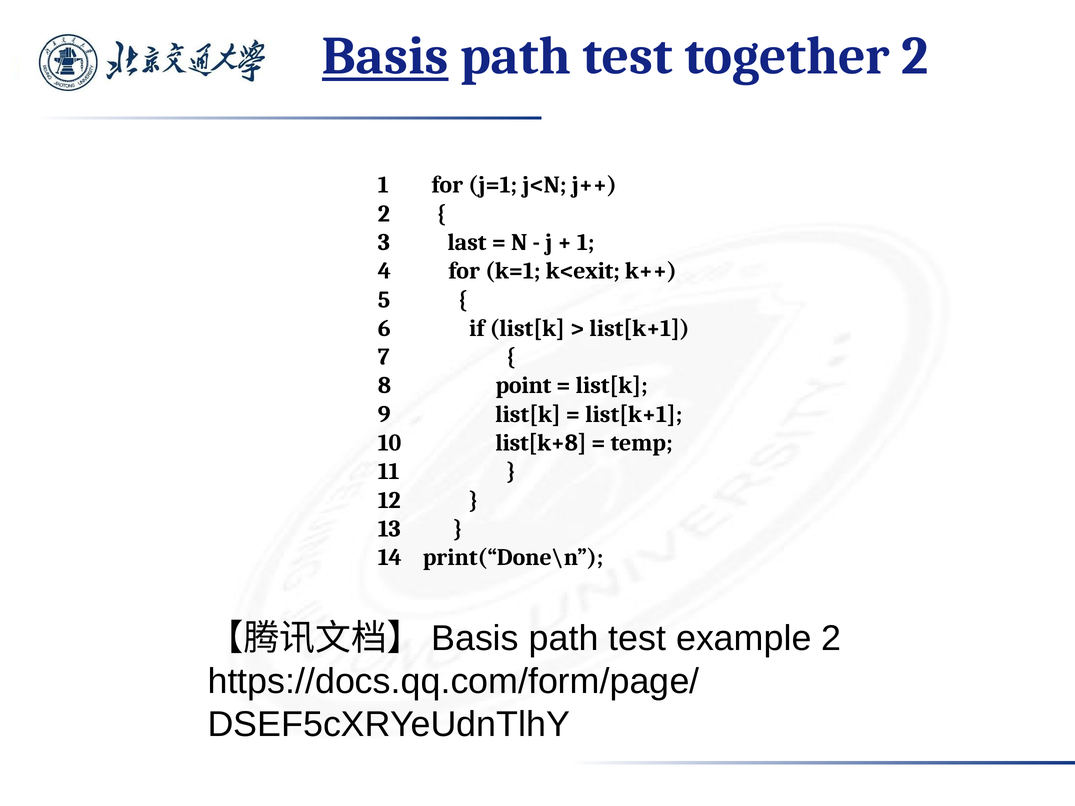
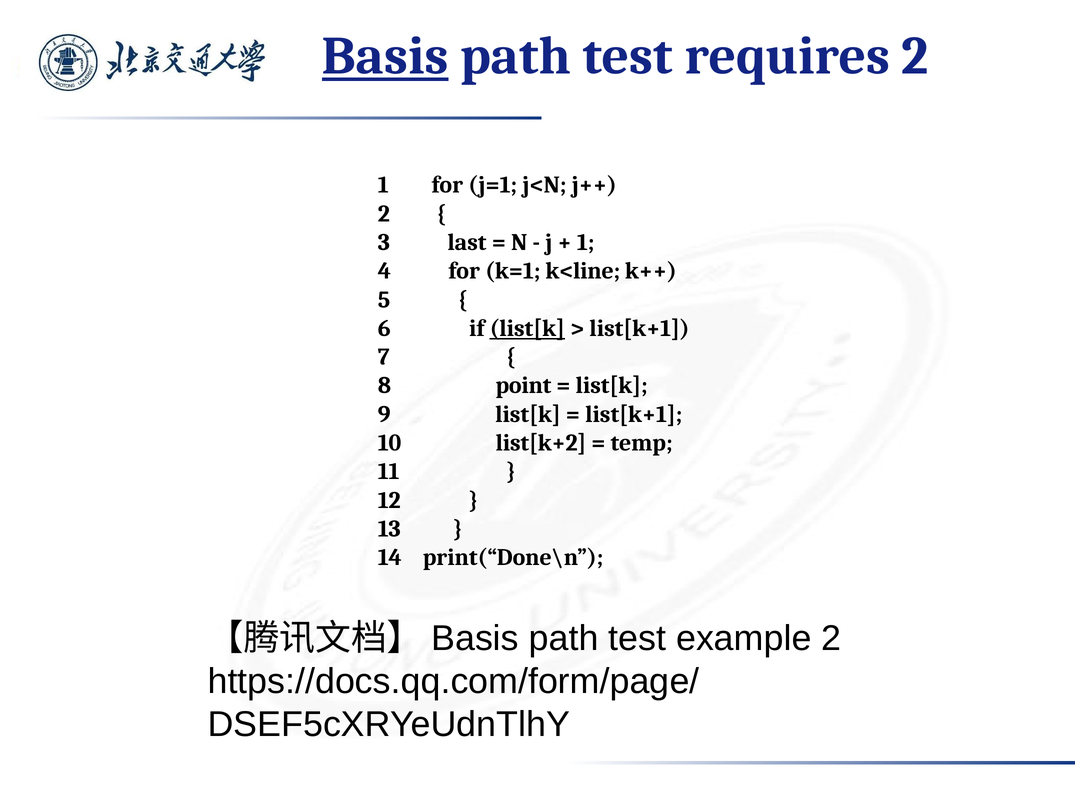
together: together -> requires
k<exit: k<exit -> k<line
list[k at (527, 328) underline: none -> present
list[k+8: list[k+8 -> list[k+2
